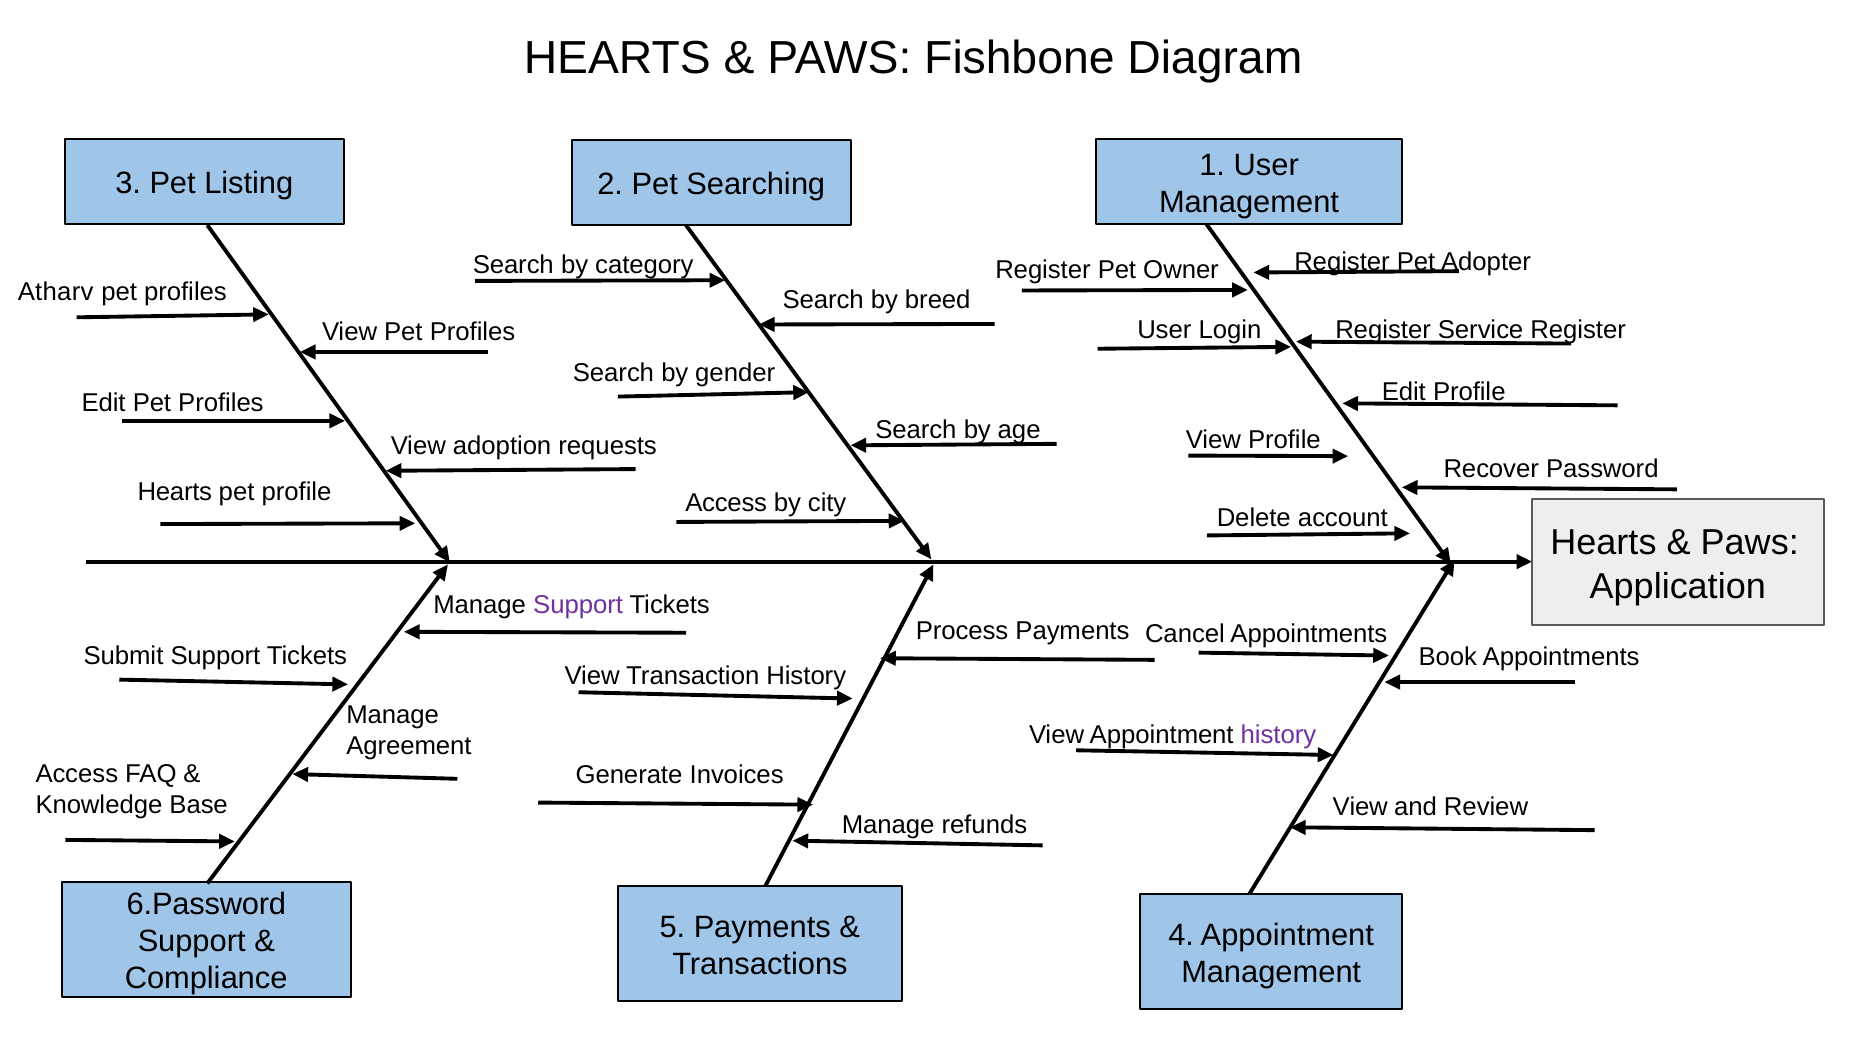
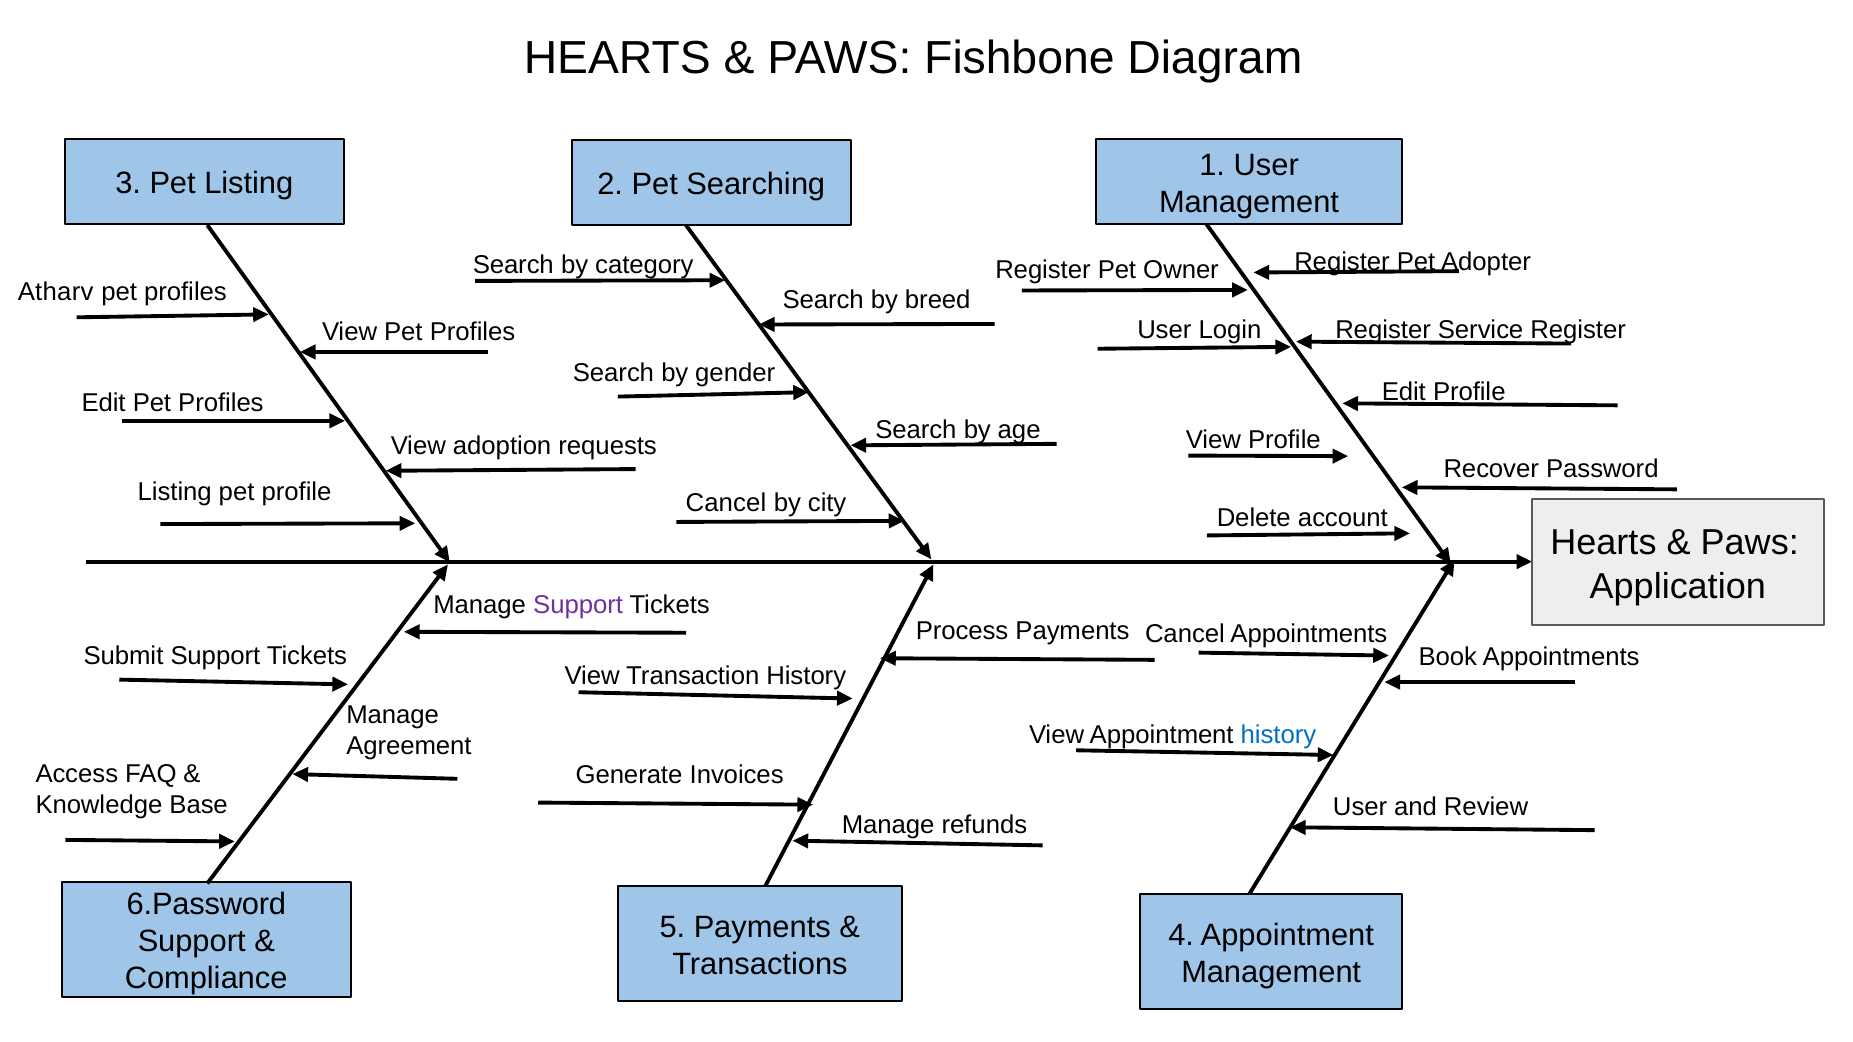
Hearts at (175, 492): Hearts -> Listing
Access at (726, 503): Access -> Cancel
history at (1278, 735) colour: purple -> blue
View at (1360, 807): View -> User
